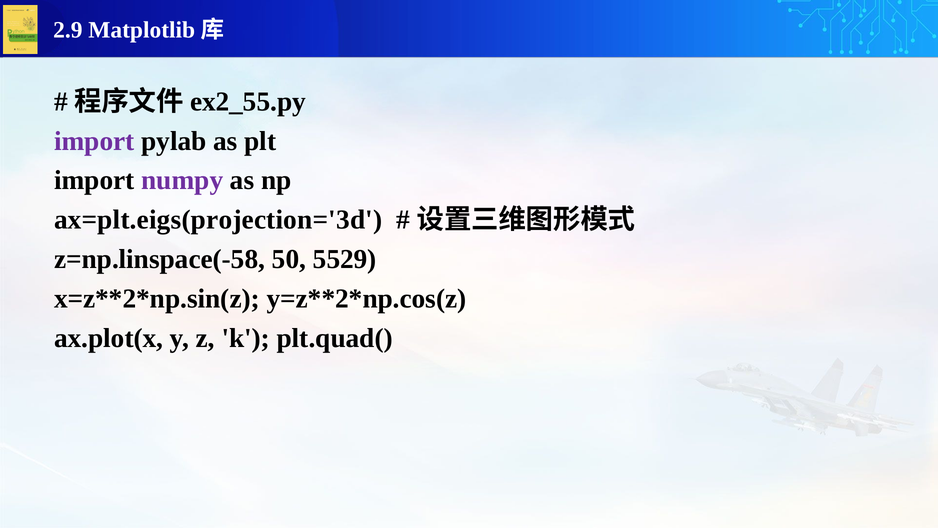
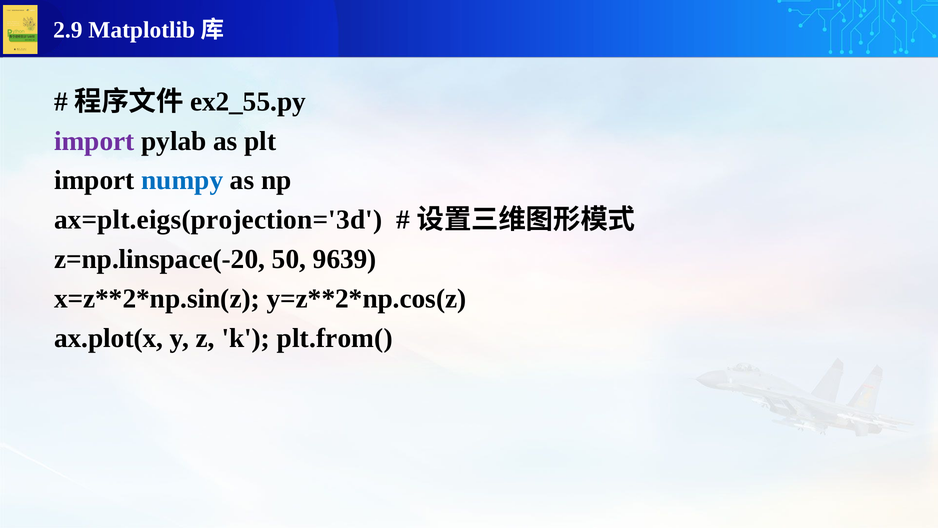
numpy colour: purple -> blue
z=np.linspace(-58: z=np.linspace(-58 -> z=np.linspace(-20
5529: 5529 -> 9639
plt.quad(: plt.quad( -> plt.from(
